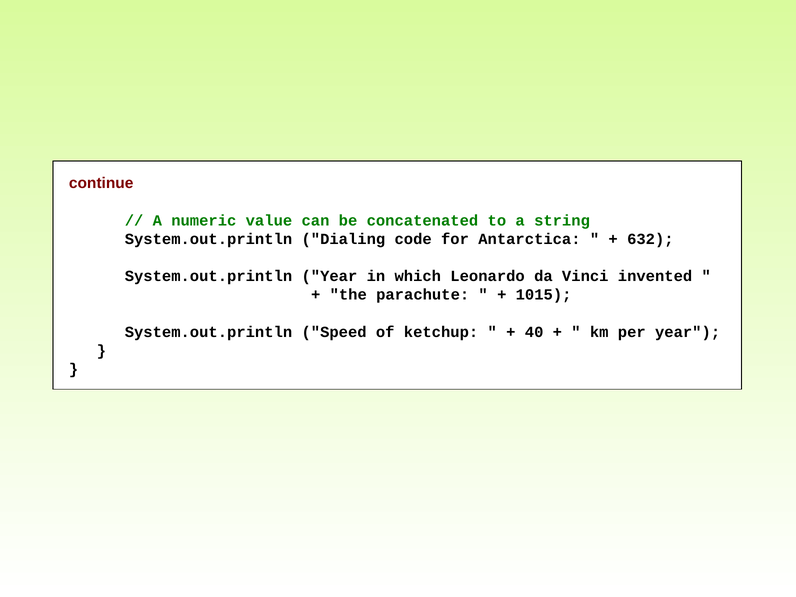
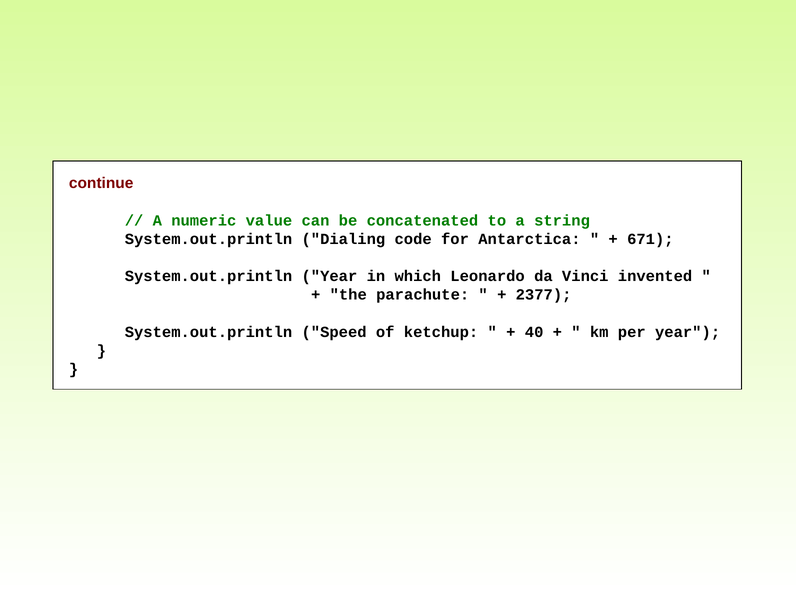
632: 632 -> 671
1015: 1015 -> 2377
